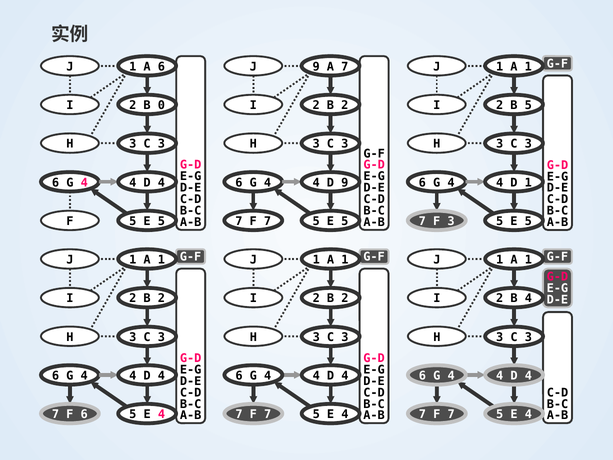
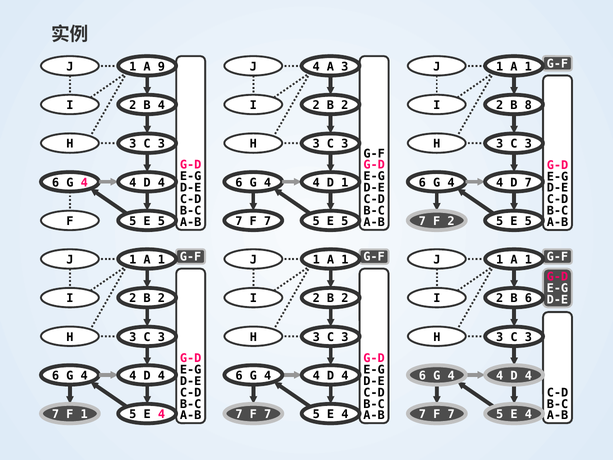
A 6: 6 -> 9
J 9: 9 -> 4
A 7: 7 -> 3
B 0: 0 -> 4
B 5: 5 -> 8
D 9: 9 -> 1
D 1: 1 -> 7
F 3: 3 -> 2
B 4: 4 -> 6
F 6: 6 -> 1
